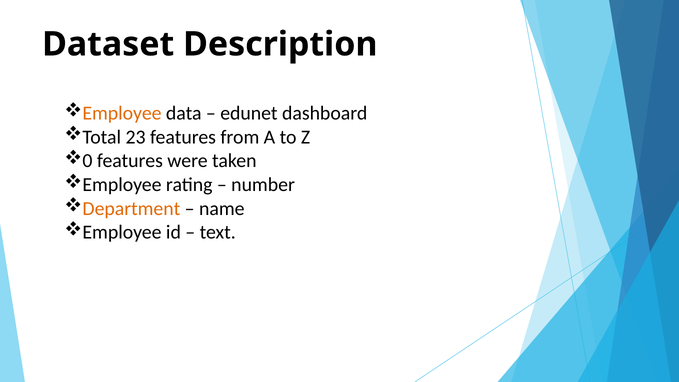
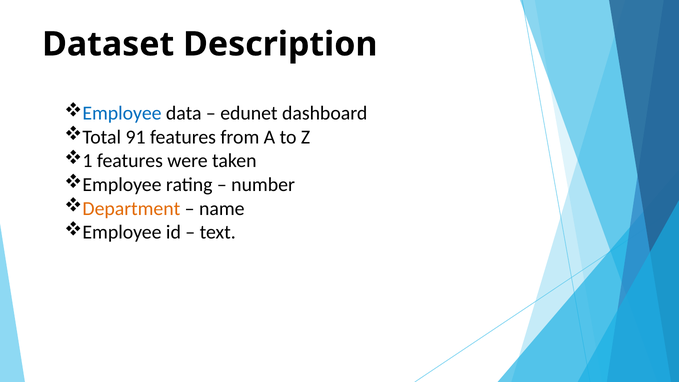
Employee at (122, 113) colour: orange -> blue
23: 23 -> 91
0: 0 -> 1
